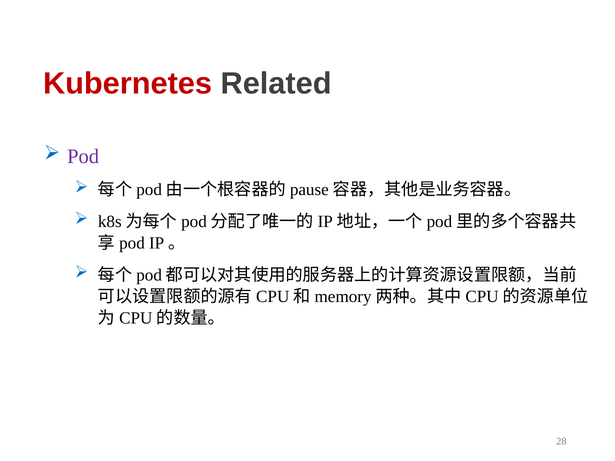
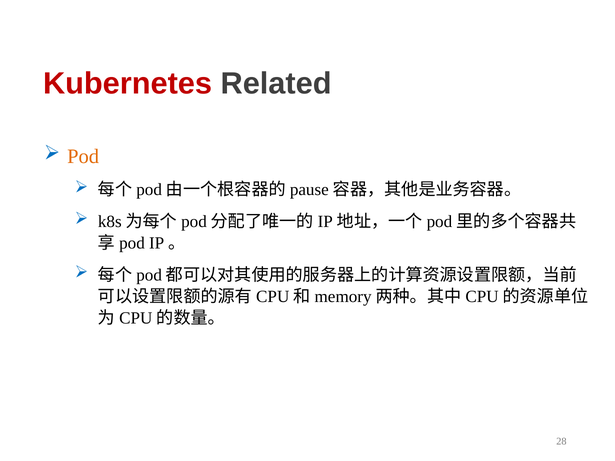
Pod colour: purple -> orange
